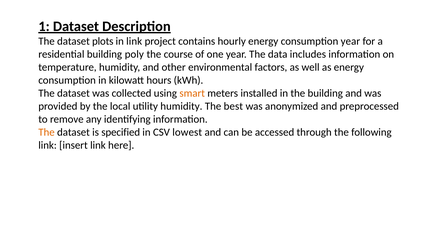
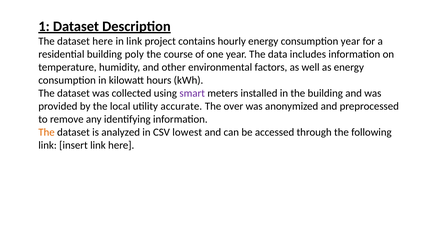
dataset plots: plots -> here
smart colour: orange -> purple
utility humidity: humidity -> accurate
best: best -> over
specified: specified -> analyzed
